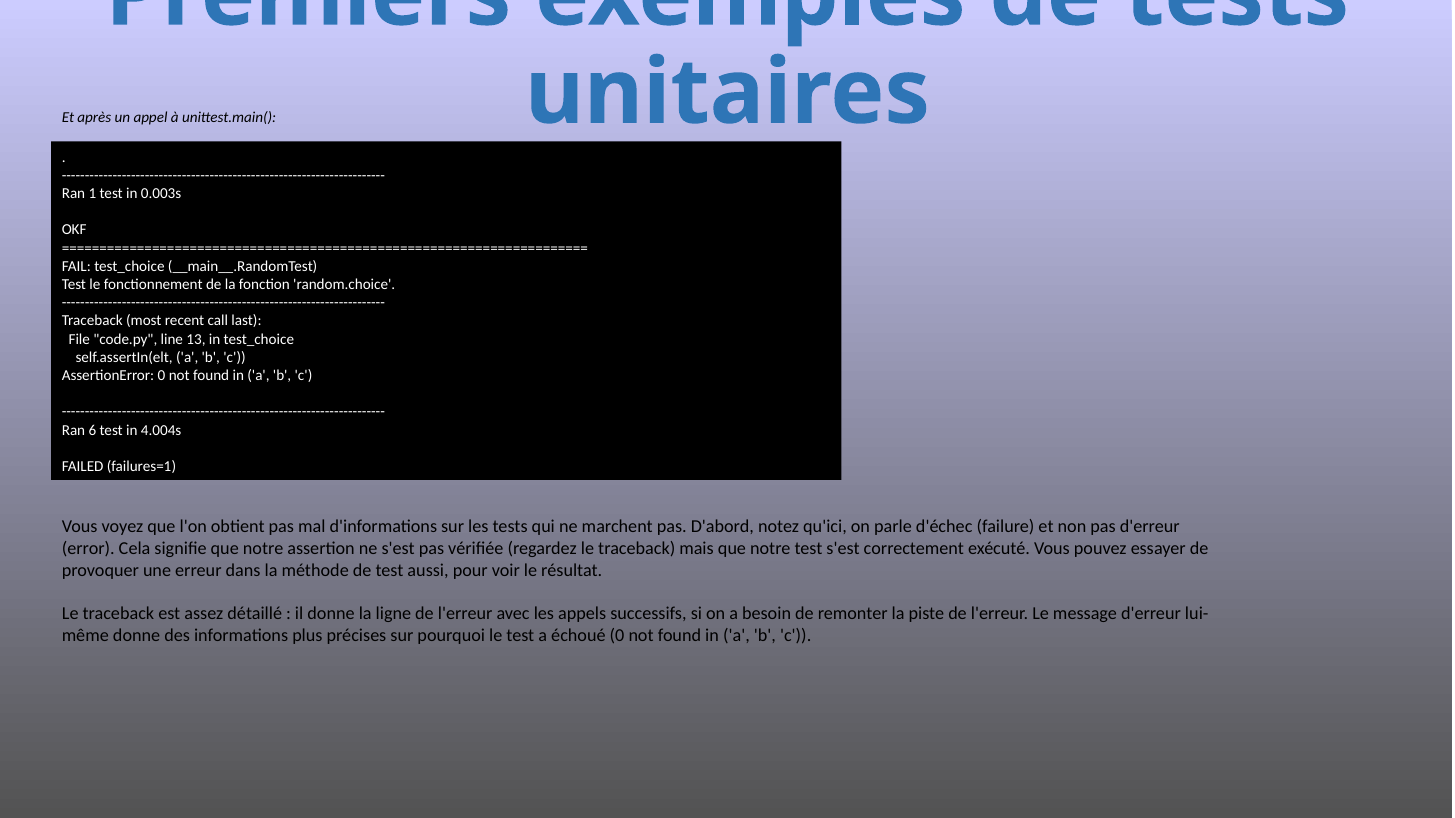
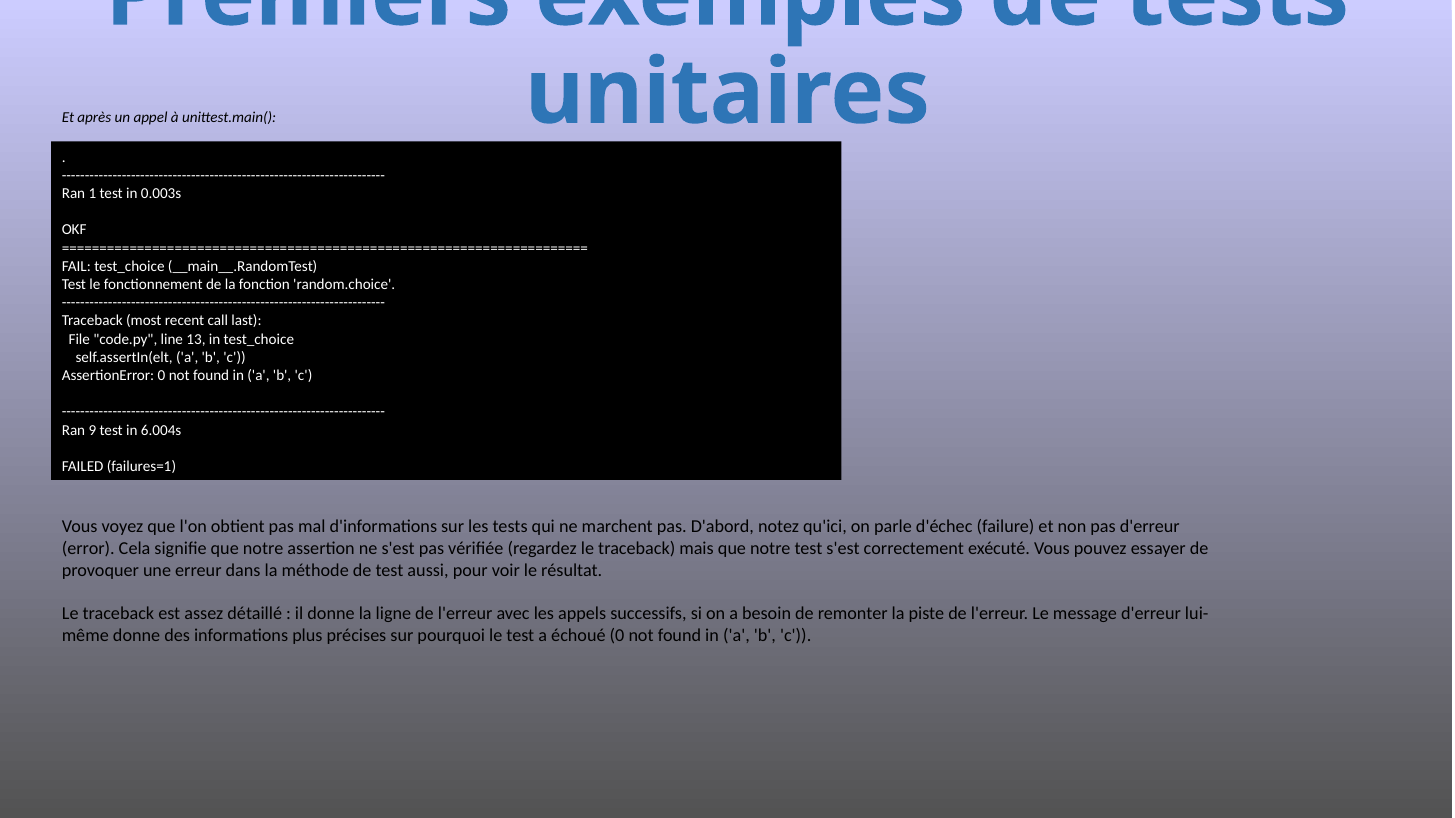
6: 6 -> 9
4.004s: 4.004s -> 6.004s
